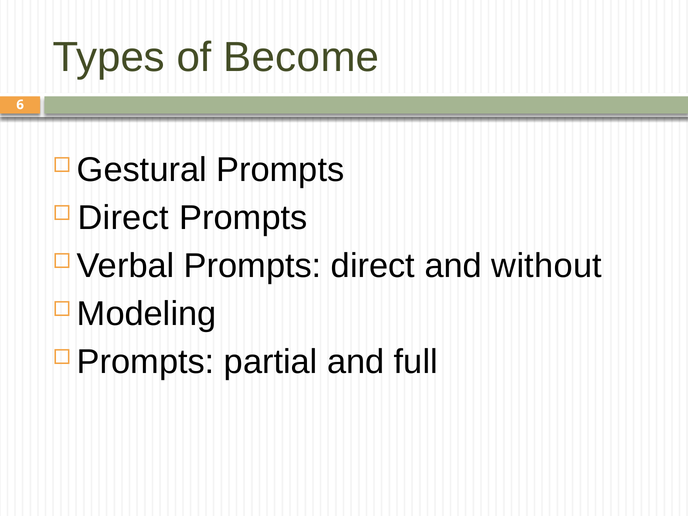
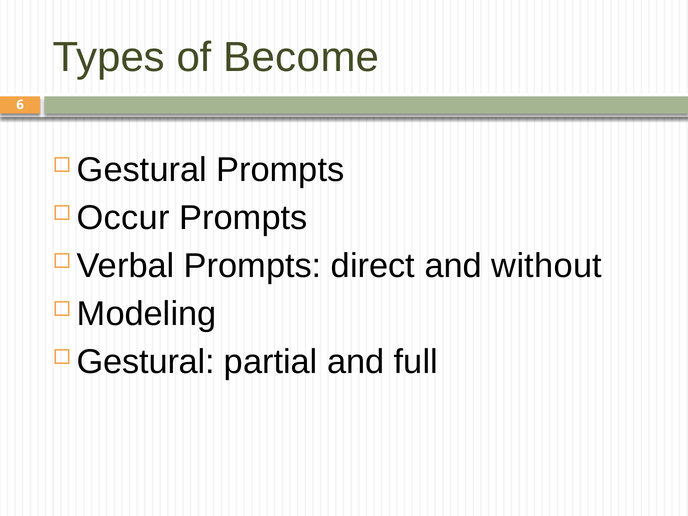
Direct at (123, 218): Direct -> Occur
Prompts at (146, 362): Prompts -> Gestural
